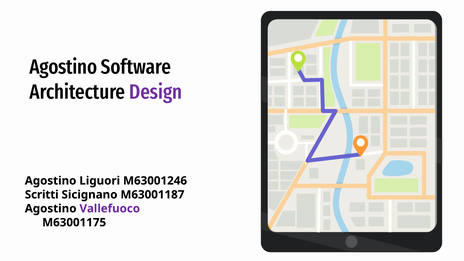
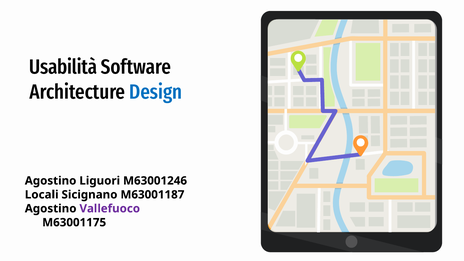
Agostino at (63, 67): Agostino -> Usabilità
Design colour: purple -> blue
Scritti: Scritti -> Locali
